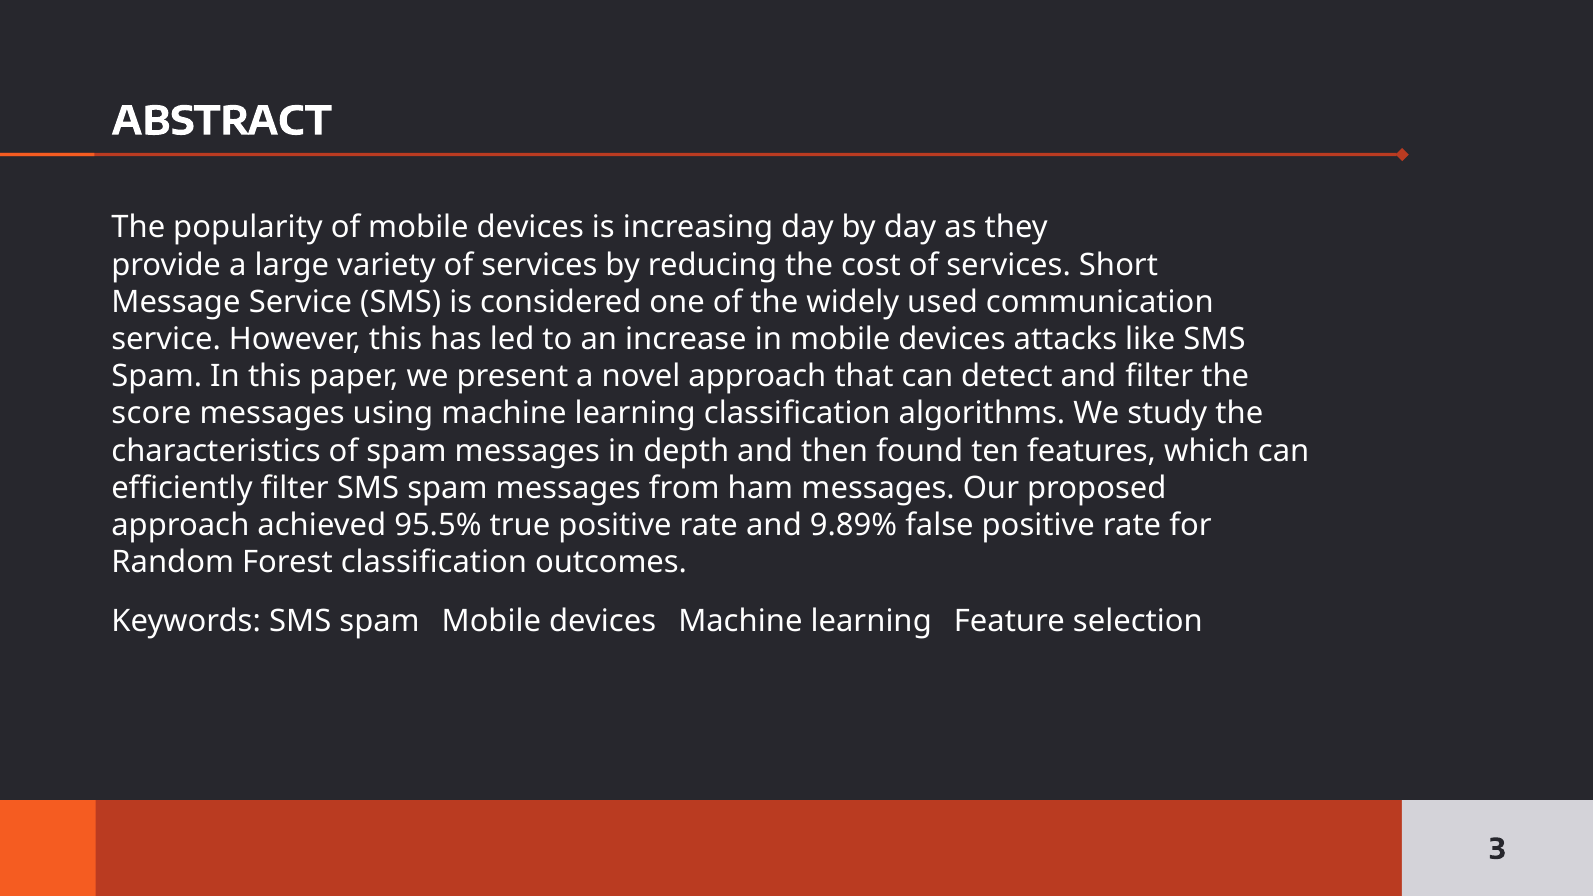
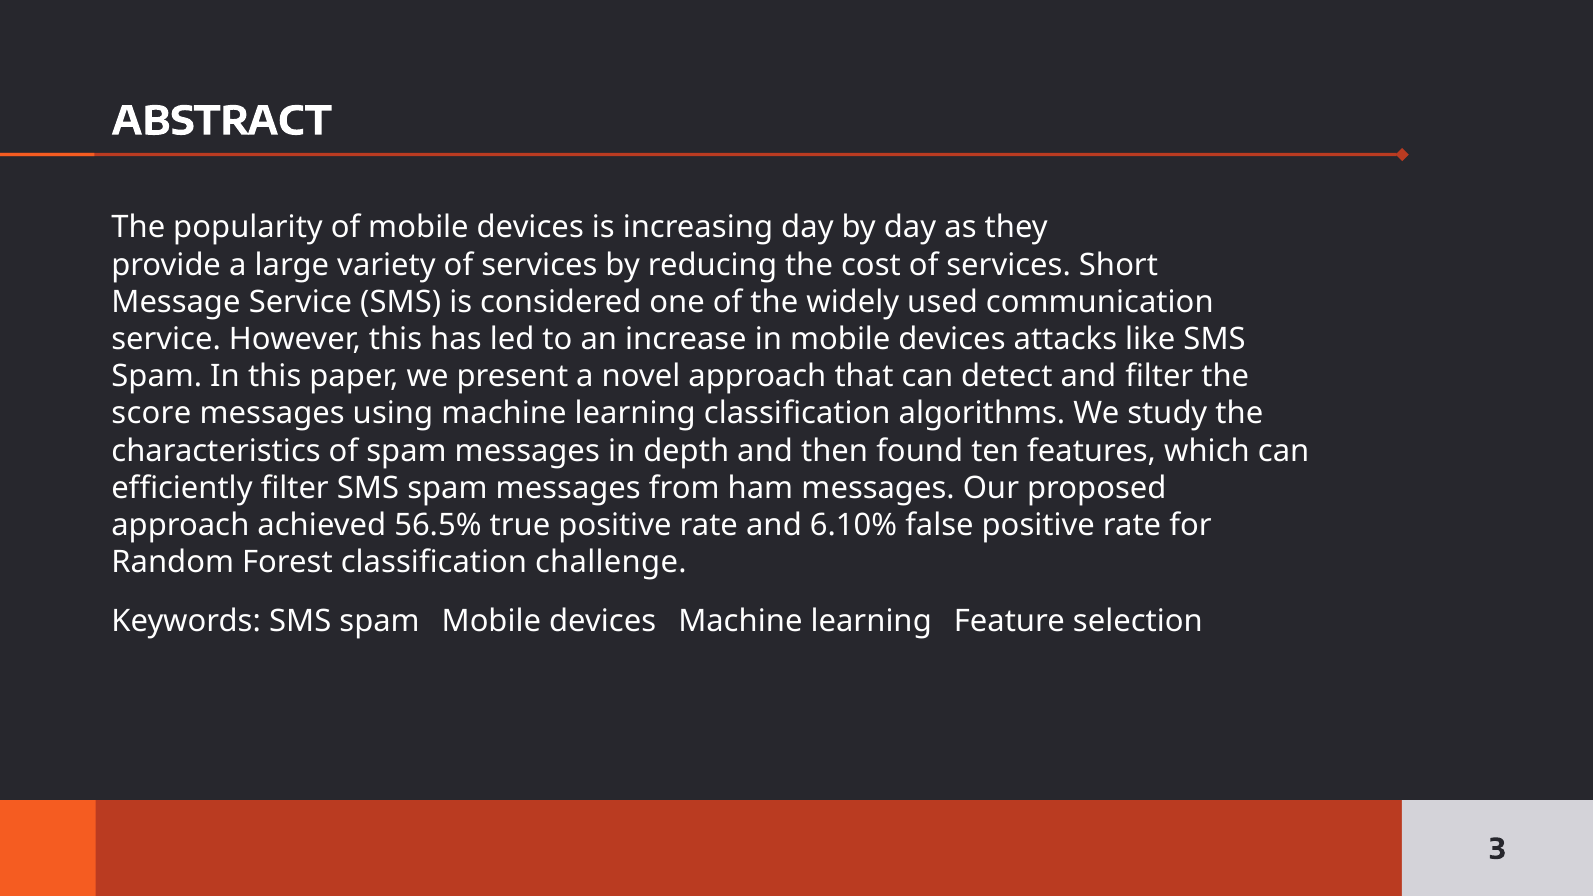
95.5%: 95.5% -> 56.5%
9.89%: 9.89% -> 6.10%
outcomes: outcomes -> challenge
